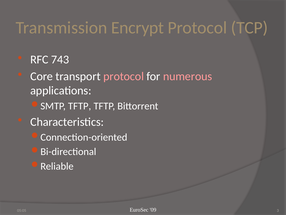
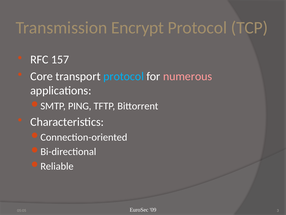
743: 743 -> 157
protocol at (124, 76) colour: pink -> light blue
TFTP at (80, 106): TFTP -> PING
